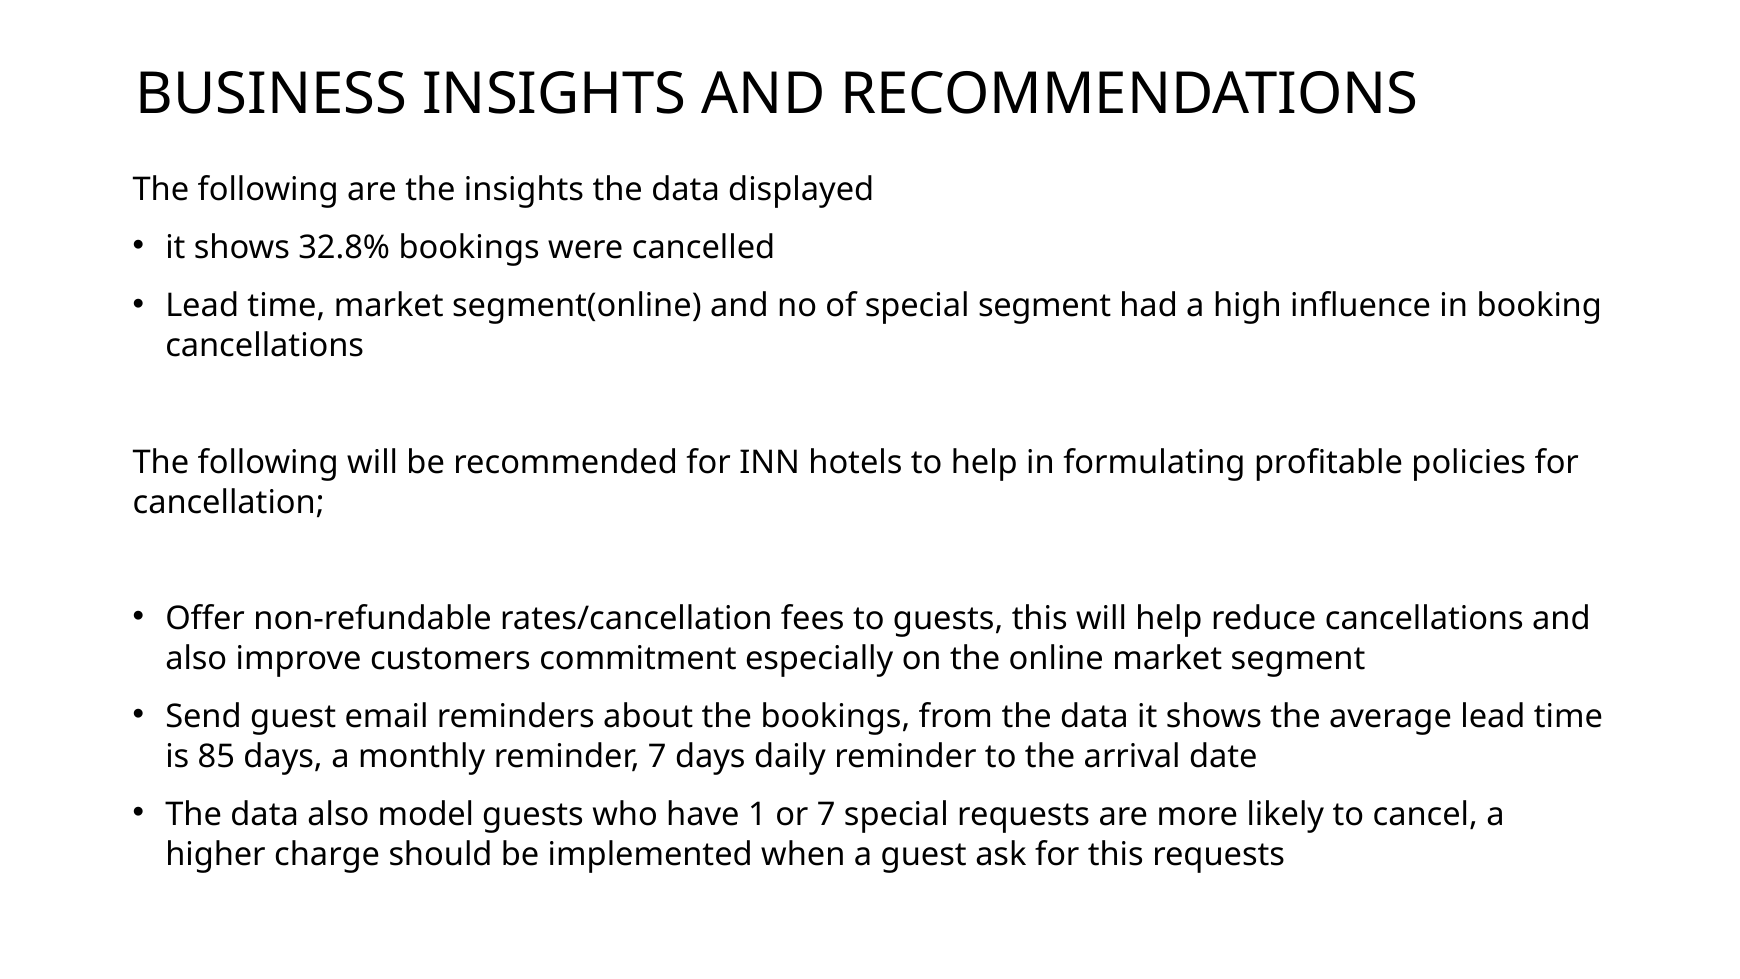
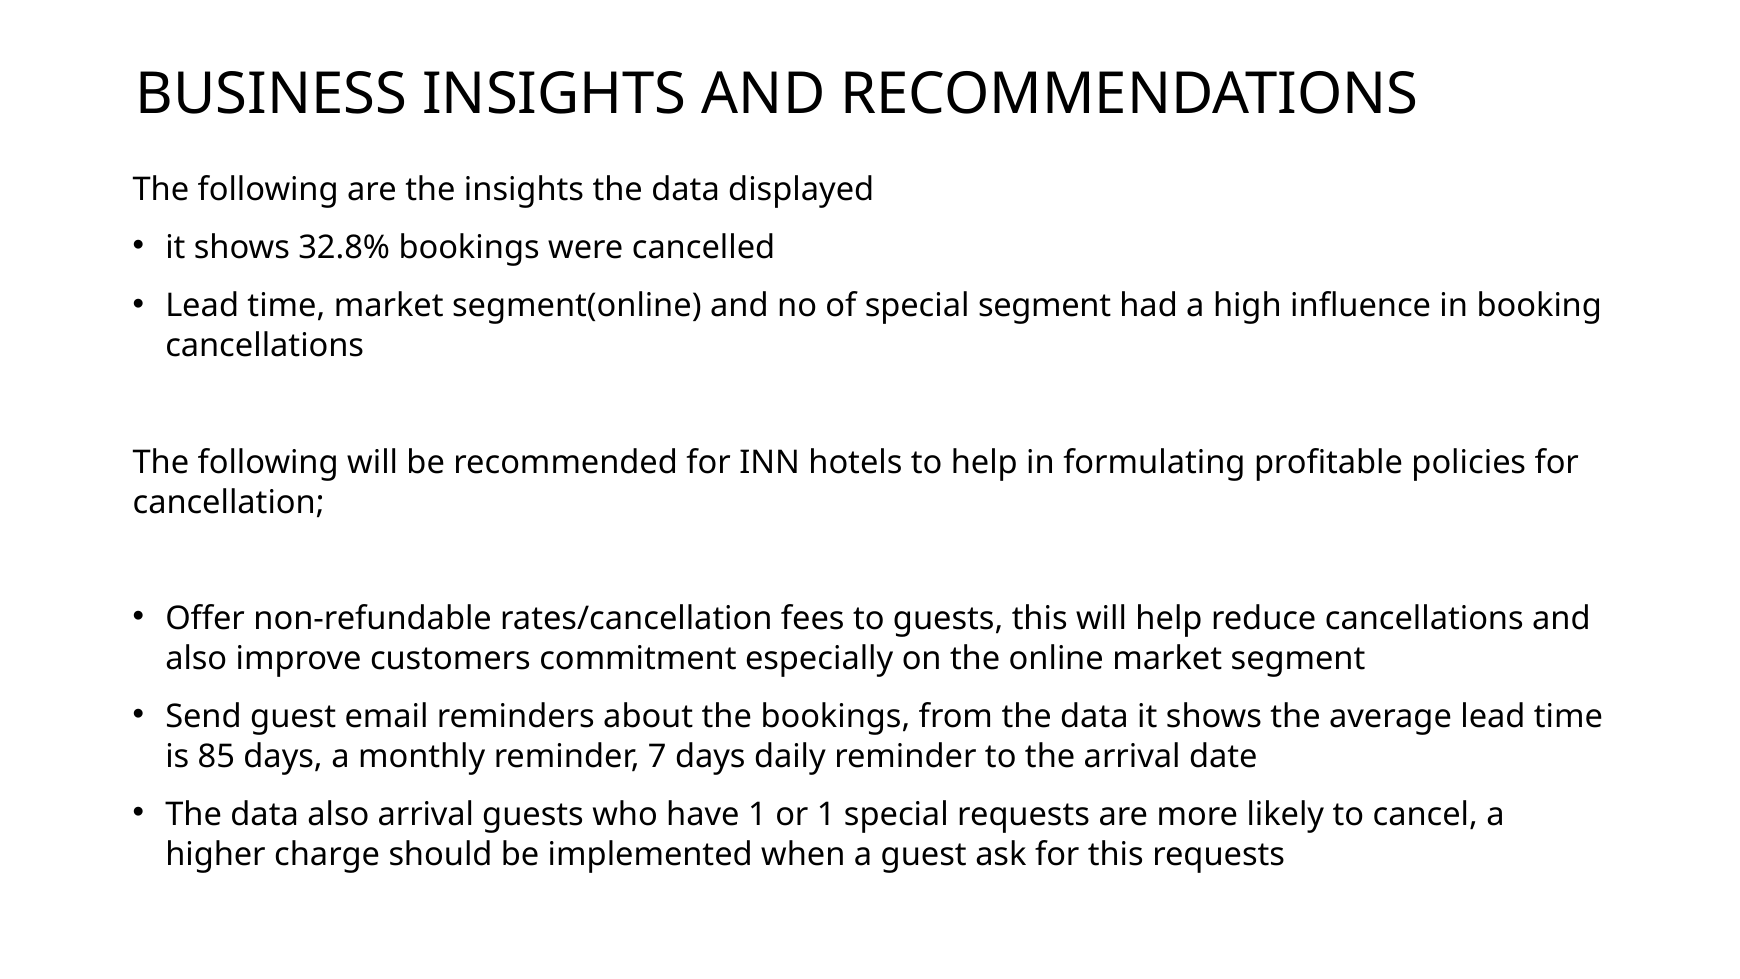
also model: model -> arrival
or 7: 7 -> 1
